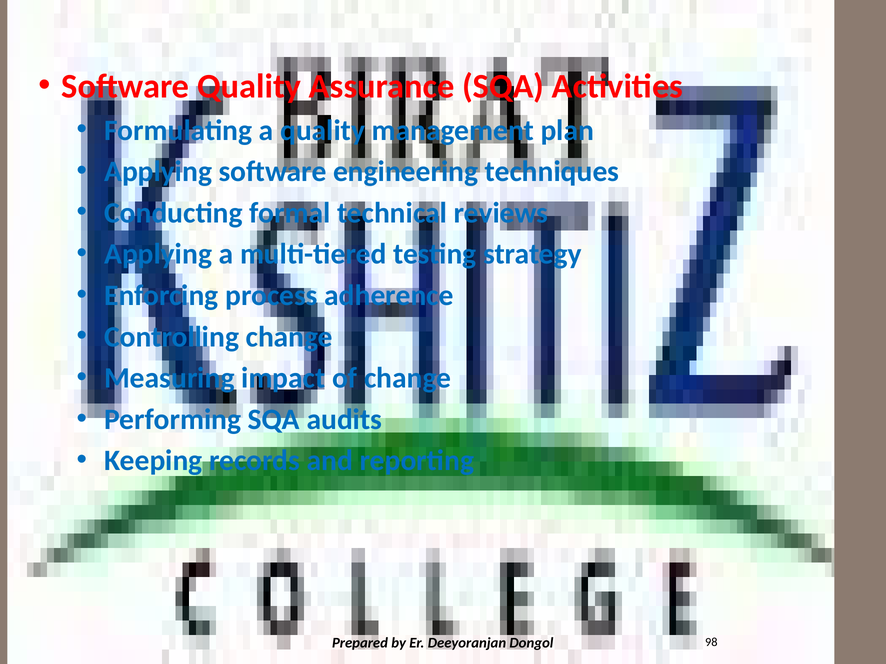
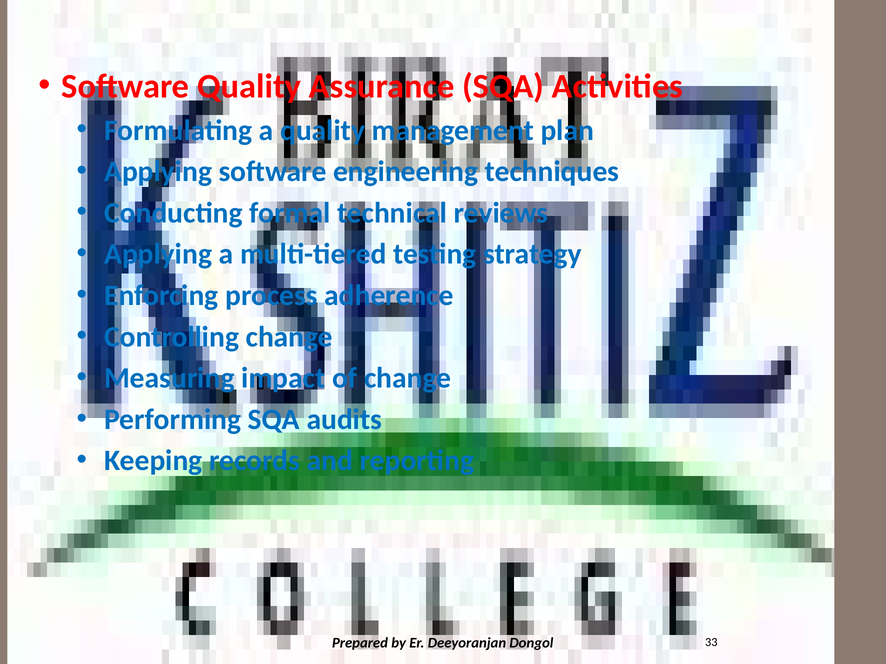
98: 98 -> 33
